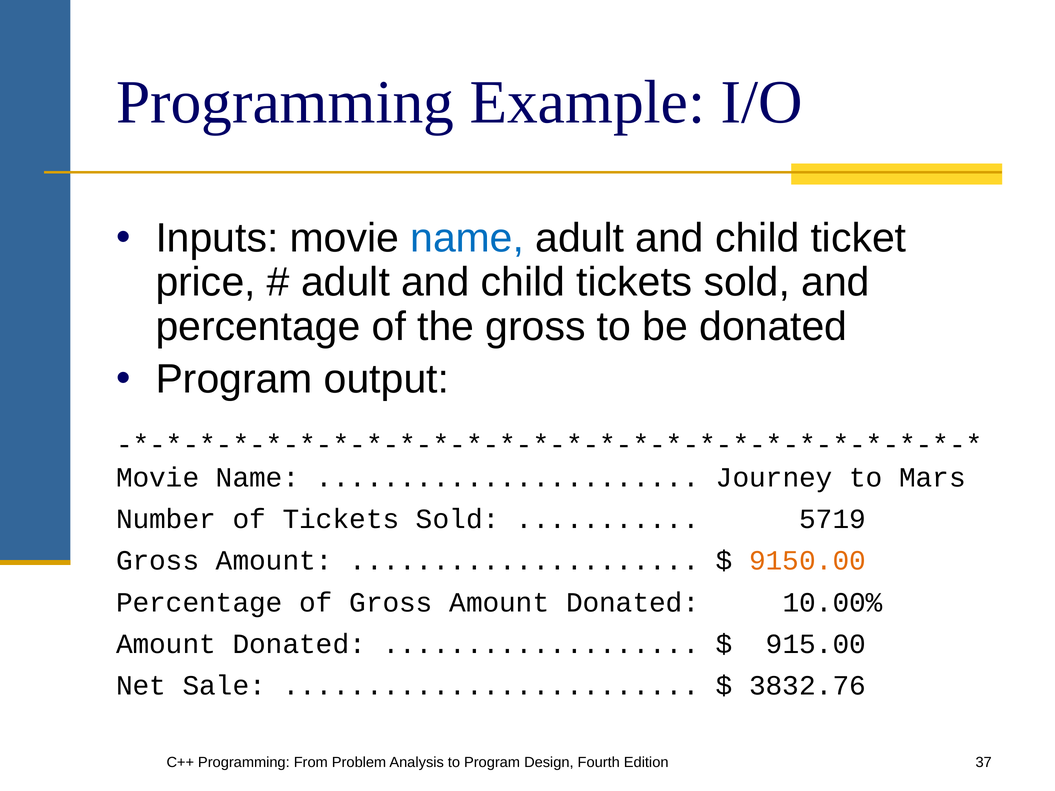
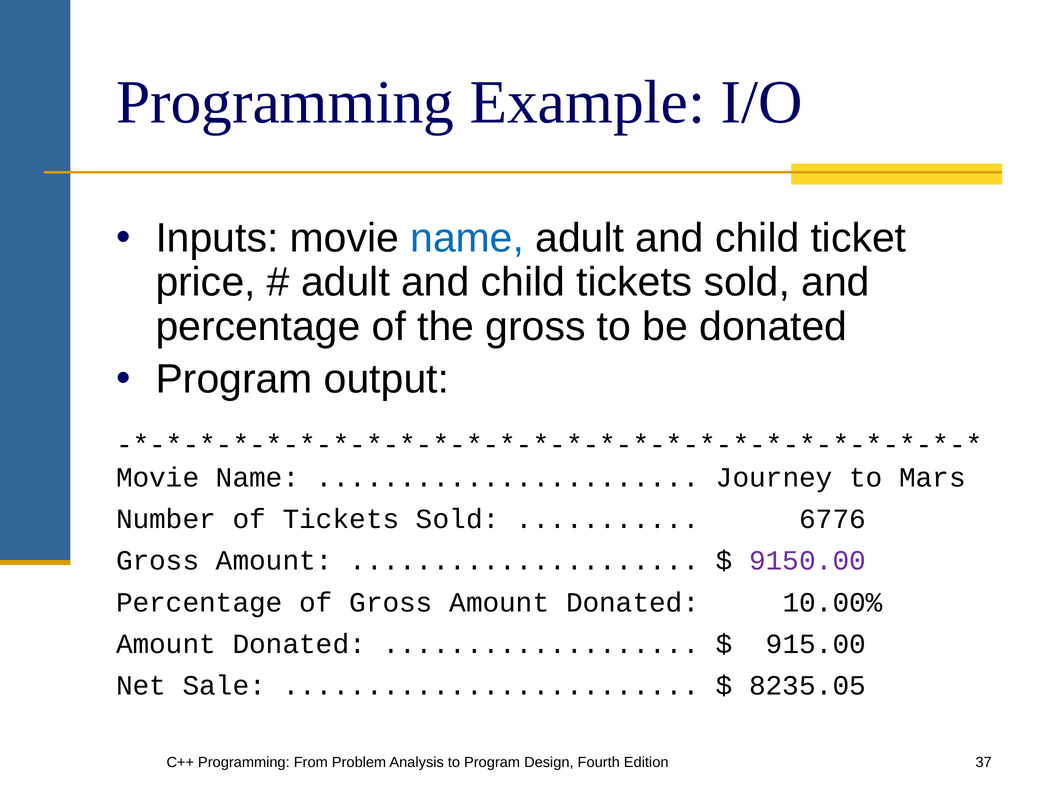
5719: 5719 -> 6776
9150.00 colour: orange -> purple
3832.76: 3832.76 -> 8235.05
